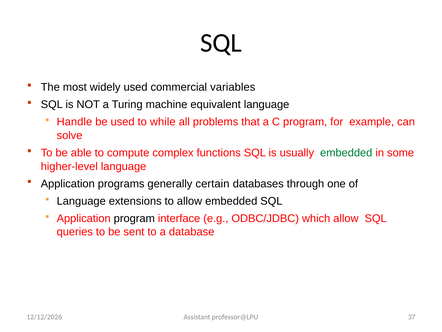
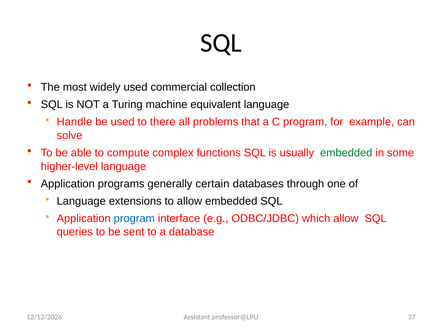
variables: variables -> collection
while: while -> there
program at (134, 218) colour: black -> blue
